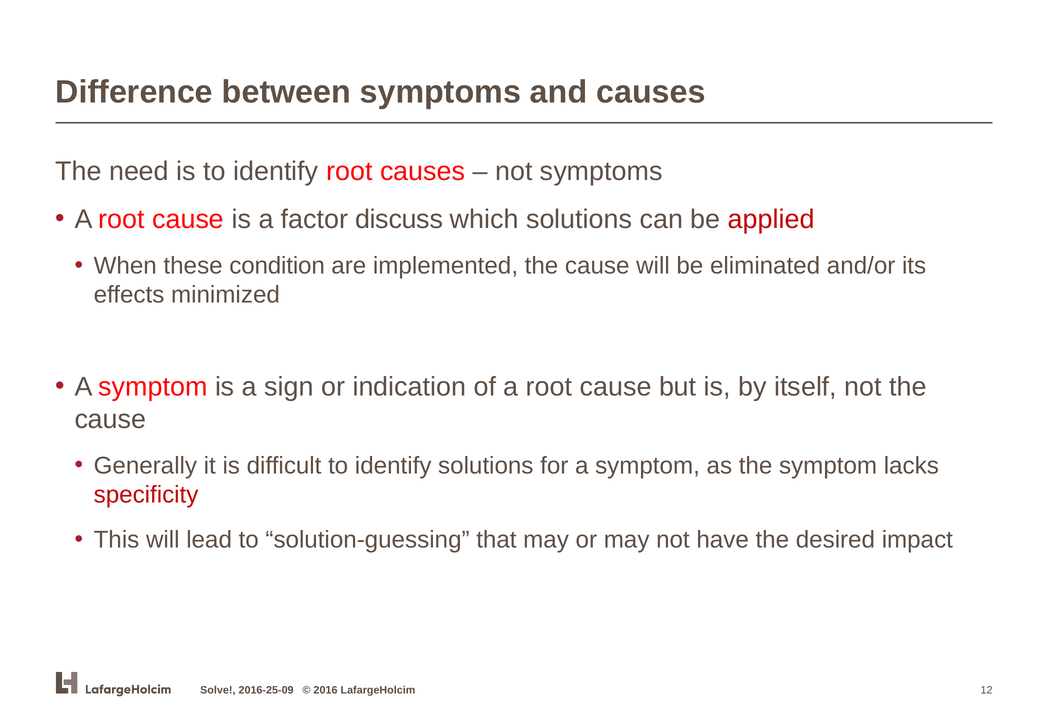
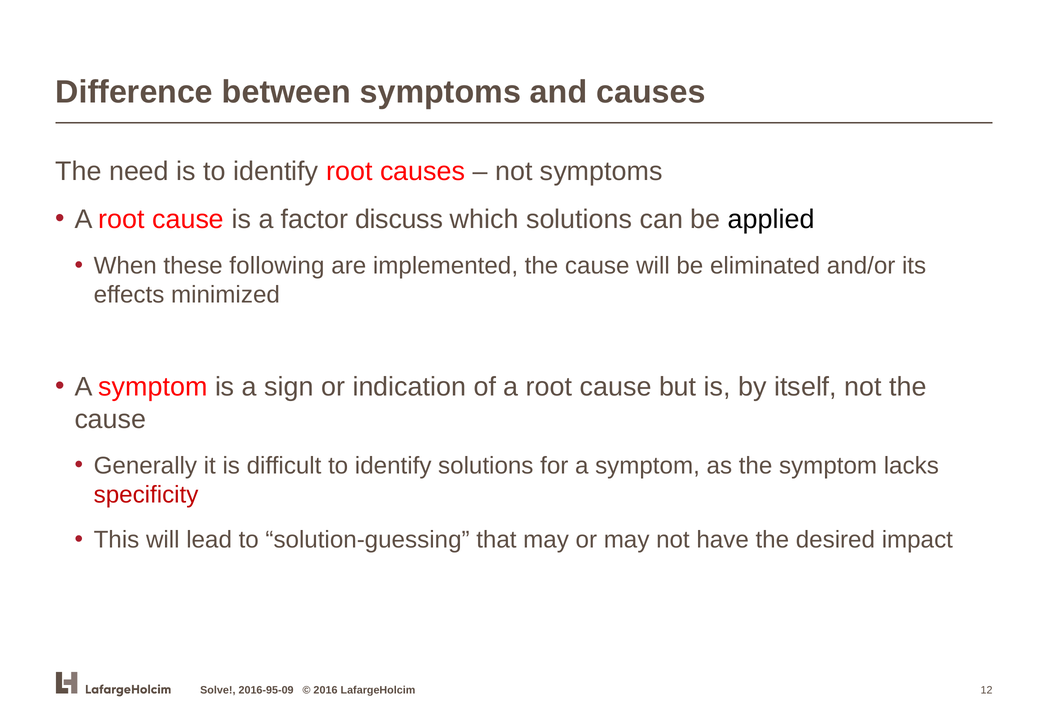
applied colour: red -> black
condition: condition -> following
2016-25-09: 2016-25-09 -> 2016-95-09
